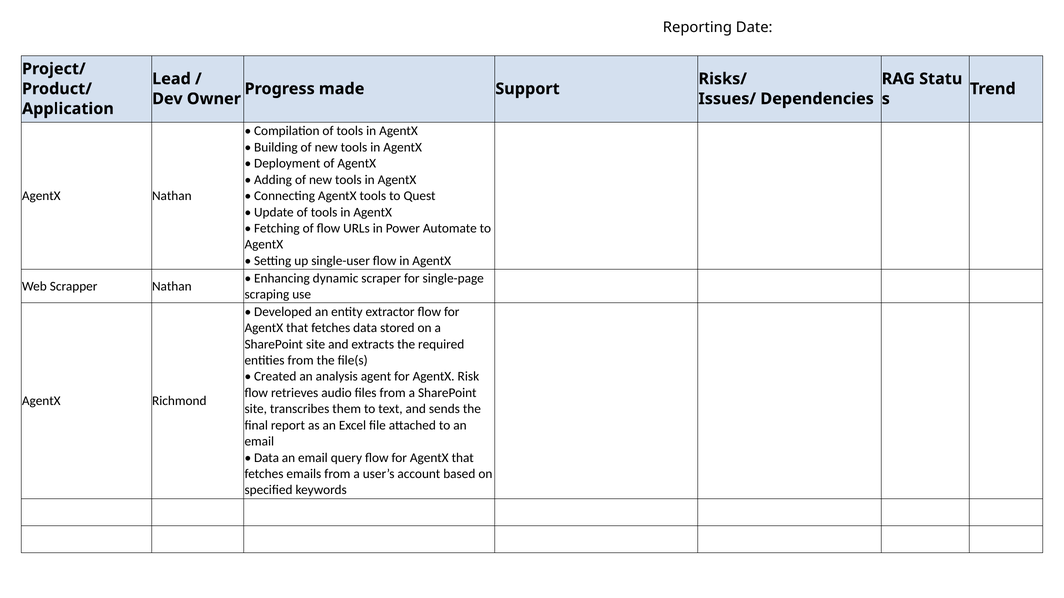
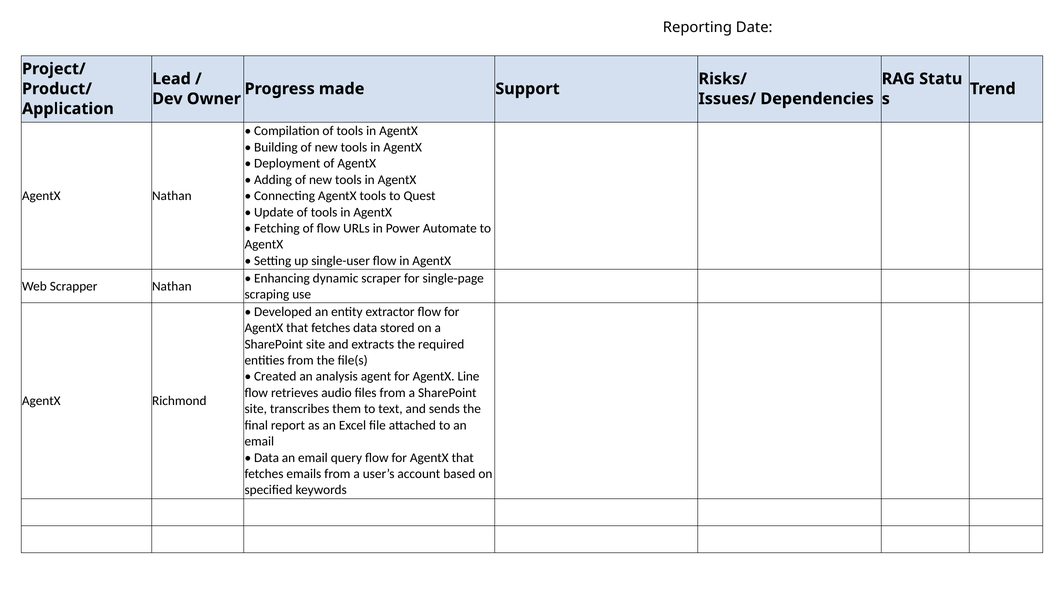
Risk: Risk -> Line
